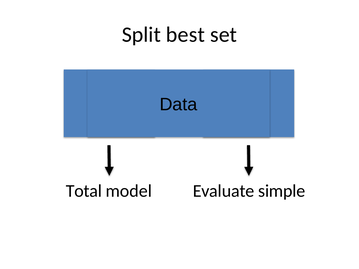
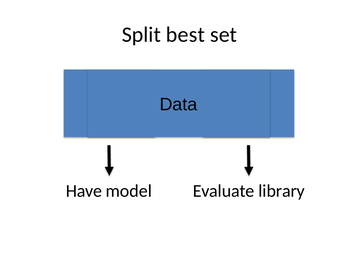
Total: Total -> Have
simple: simple -> library
